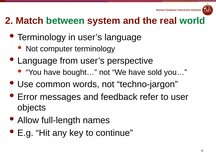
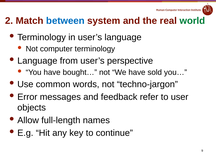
between colour: green -> blue
